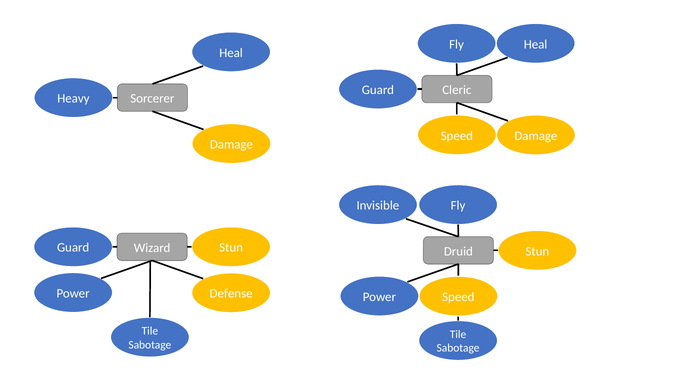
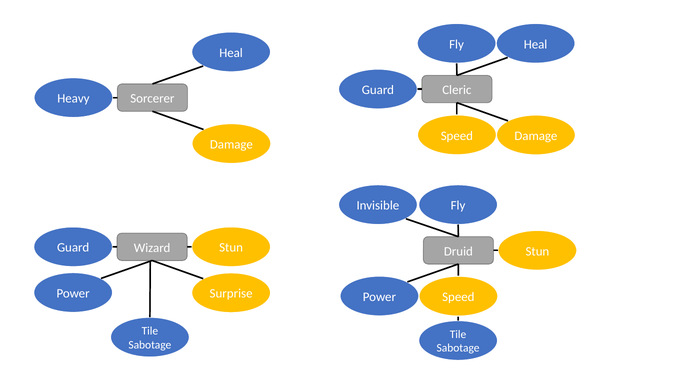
Defense: Defense -> Surprise
